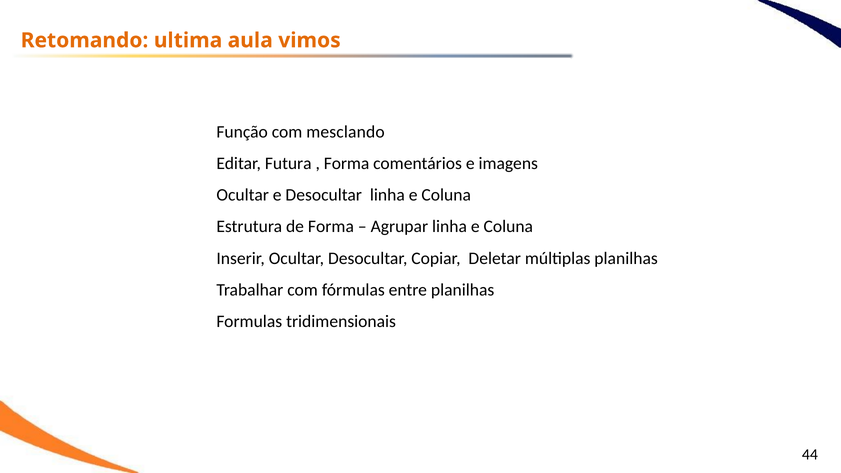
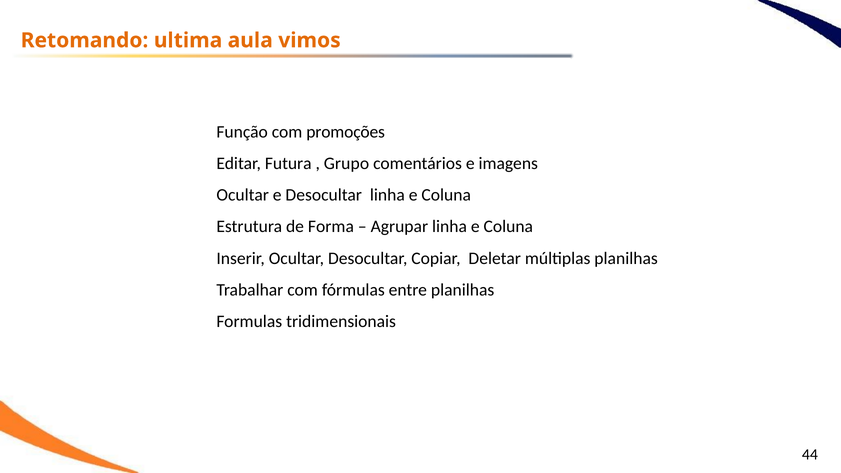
mesclando: mesclando -> promoções
Forma at (347, 164): Forma -> Grupo
